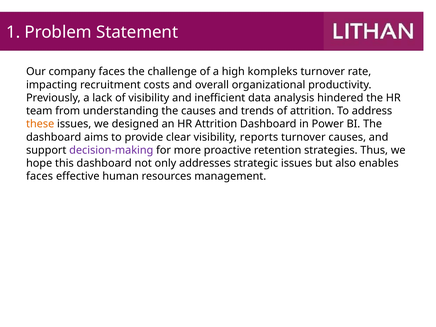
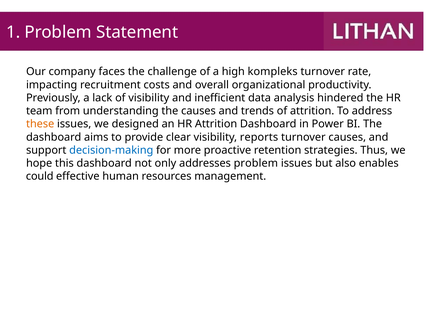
decision-making colour: purple -> blue
addresses strategic: strategic -> problem
faces at (40, 176): faces -> could
